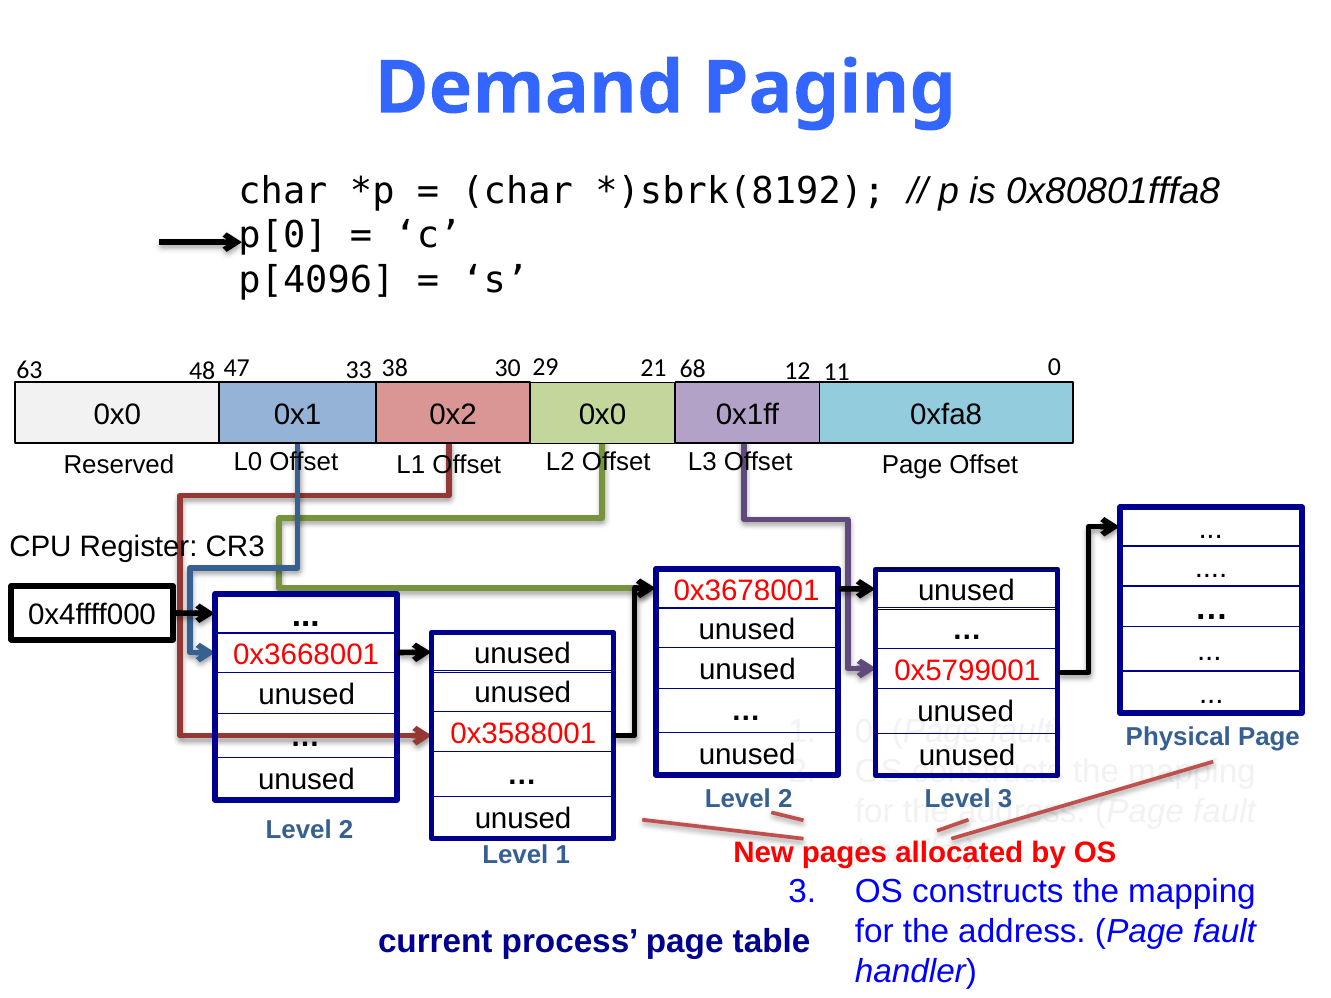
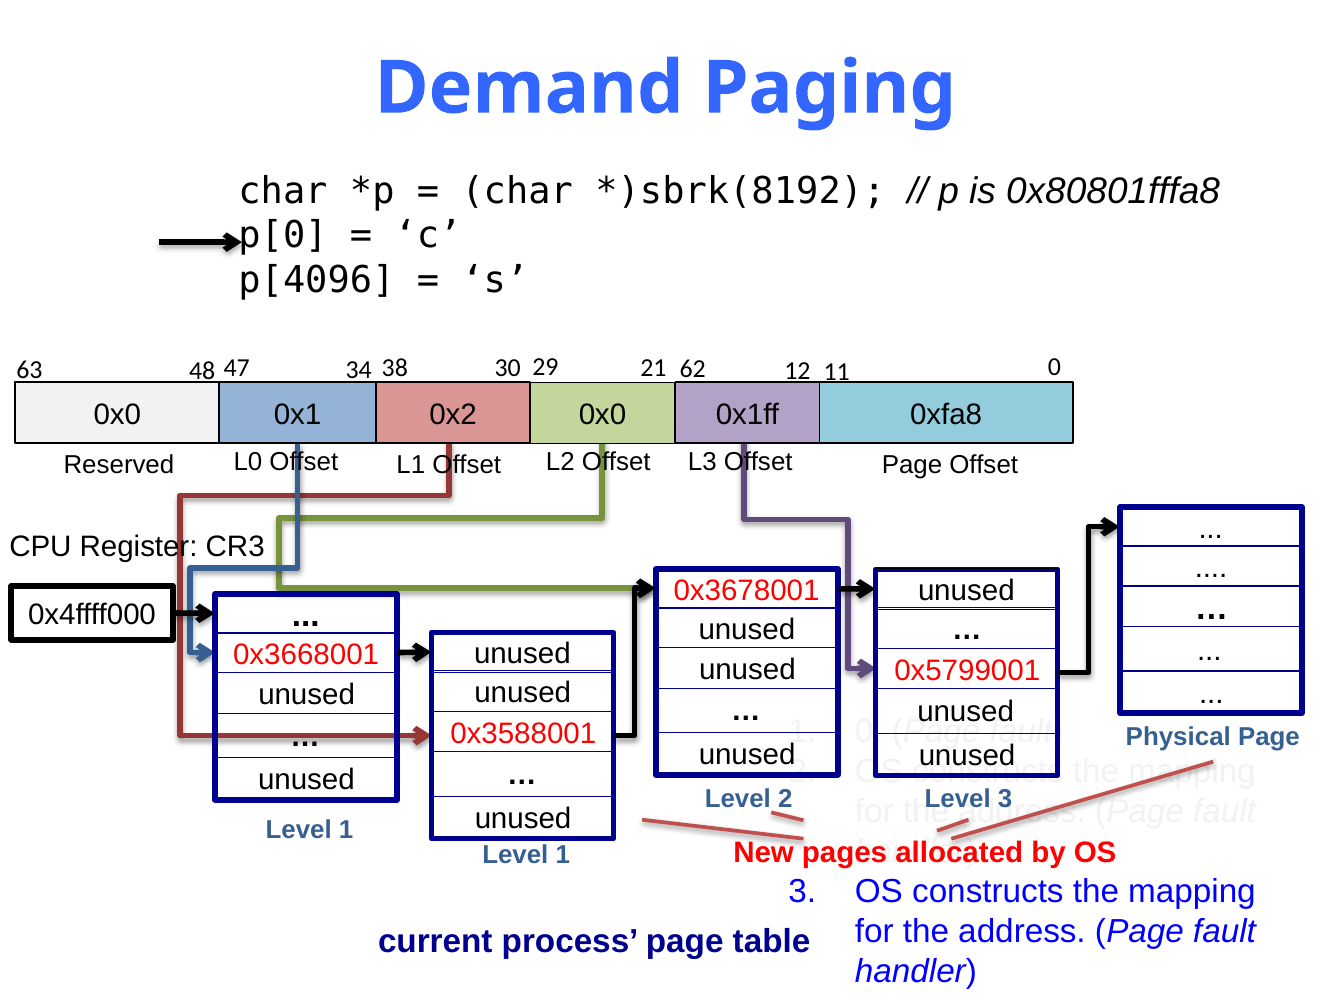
33: 33 -> 34
68: 68 -> 62
2 at (346, 830): 2 -> 1
